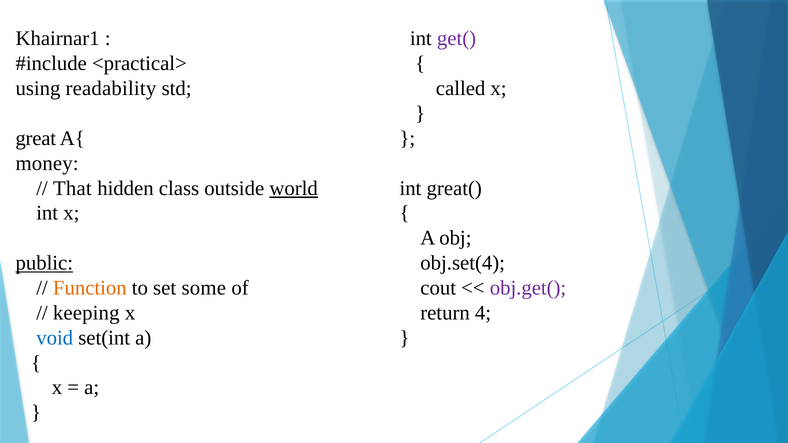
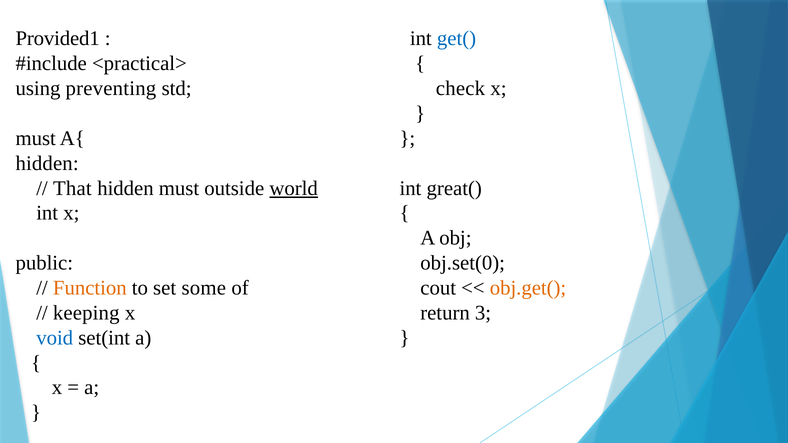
Khairnar1: Khairnar1 -> Provided1
get( colour: purple -> blue
called: called -> check
readability: readability -> preventing
great at (36, 138): great -> must
money at (47, 163): money -> hidden
hidden class: class -> must
public underline: present -> none
obj.set(4: obj.set(4 -> obj.set(0
obj.get( colour: purple -> orange
4: 4 -> 3
